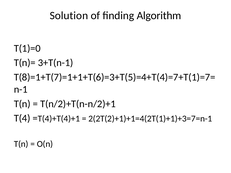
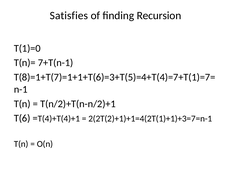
Solution: Solution -> Satisfies
Algorithm: Algorithm -> Recursion
3+T(n-1: 3+T(n-1 -> 7+T(n-1
T(4: T(4 -> T(6
